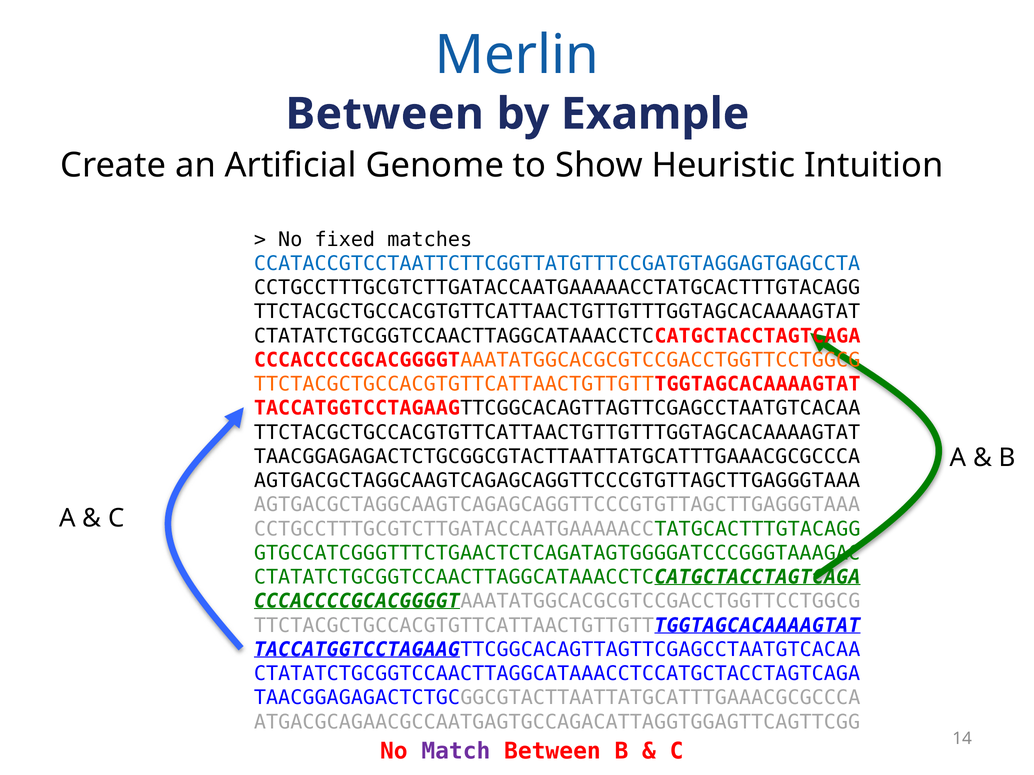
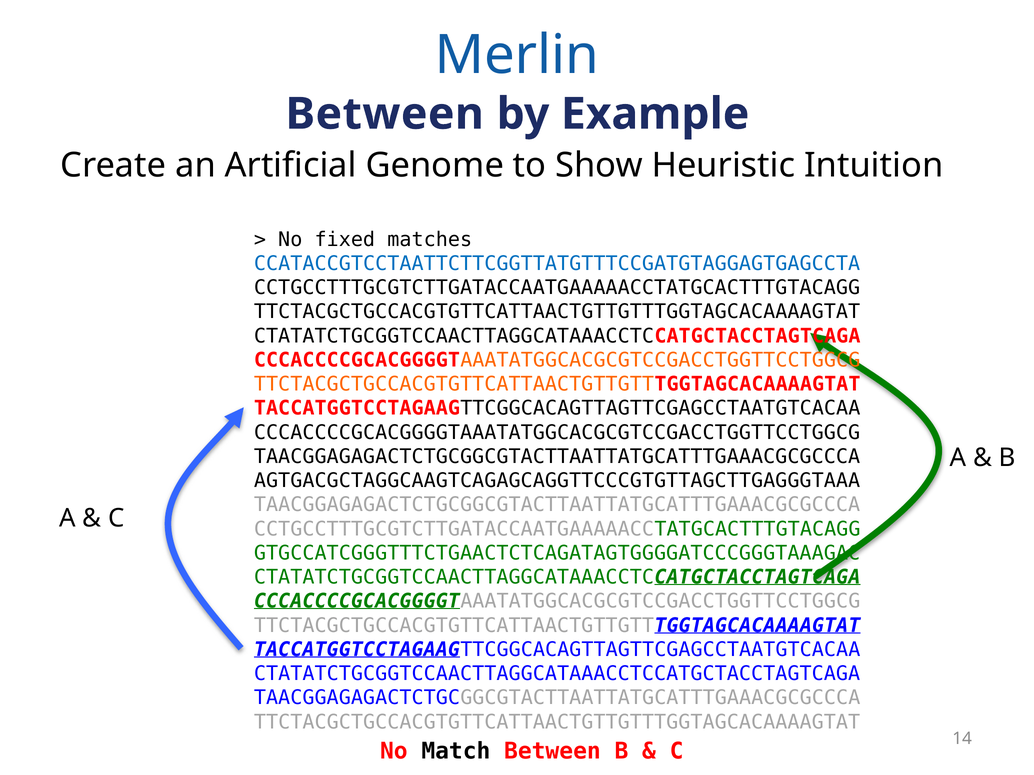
TTCTACGCTGCCACGTGTTCATTAACTGTTGTTTGGTAGCACAAAAGTAT at (557, 433): TTCTACGCTGCCACGTGTTCATTAACTGTTGTTTGGTAGCACAAAAGTAT -> CCCACCCCGCACGGGGTAAATATGGCACGCGTCCGACCTGGTTCCTGGCG
AGTGACGCTAGGCAAGTCAGAGCAGGTTCCCGTGTTAGCTTGAGGGTAAA at (557, 505): AGTGACGCTAGGCAAGTCAGAGCAGGTTCCCGTGTTAGCTTGAGGGTAAA -> TAACGGAGAGACTCTGCGGCGTACTTAATTATGCATTTGAAACGCGCCCA
ATGACGCAGAACGCCAATGAGTGCCAGACATTAGGTGGAGTTCAGTTCGG at (557, 722): ATGACGCAGAACGCCAATGAGTGCCAGACATTAGGTGGAGTTCAGTTCGG -> TTCTACGCTGCCACGTGTTCATTAACTGTTGTTTGGTAGCACAAAAGTAT
Match colour: purple -> black
